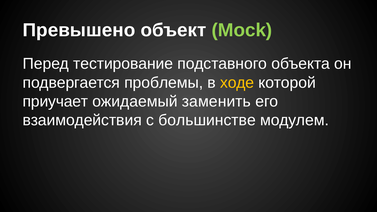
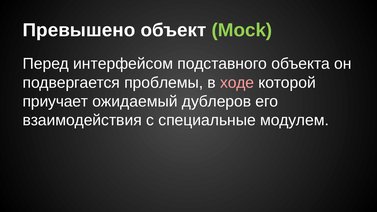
тестирование: тестирование -> интерфейсом
ходе colour: yellow -> pink
заменить: заменить -> дублеров
большинстве: большинстве -> специальные
